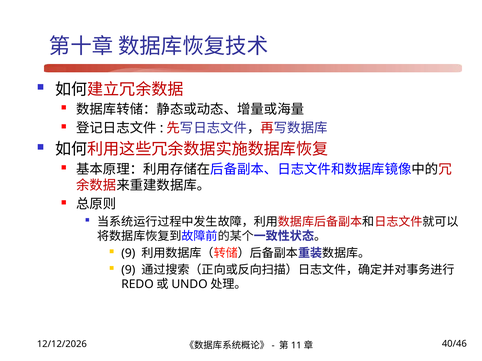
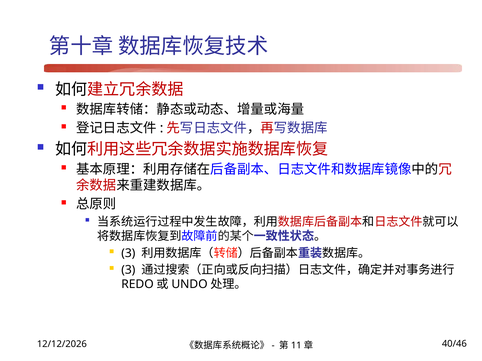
9 at (128, 253): 9 -> 3
9 at (128, 270): 9 -> 3
